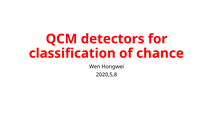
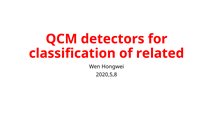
chance: chance -> related
